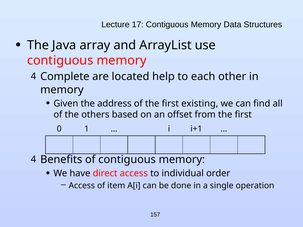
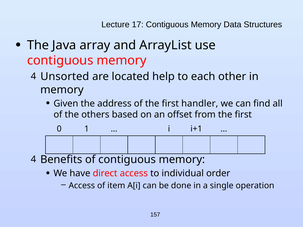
Complete: Complete -> Unsorted
existing: existing -> handler
